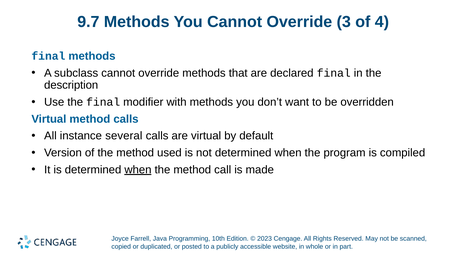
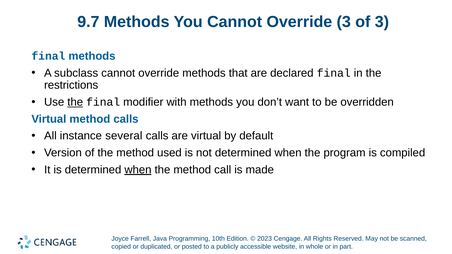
of 4: 4 -> 3
description: description -> restrictions
the at (75, 102) underline: none -> present
